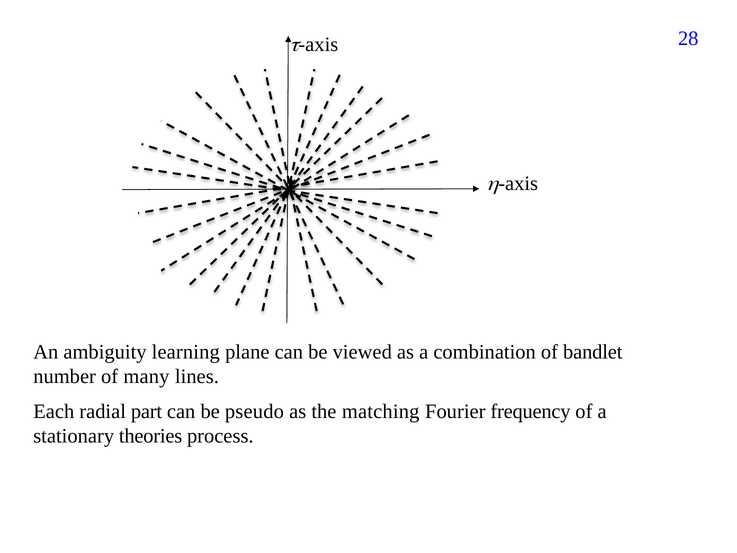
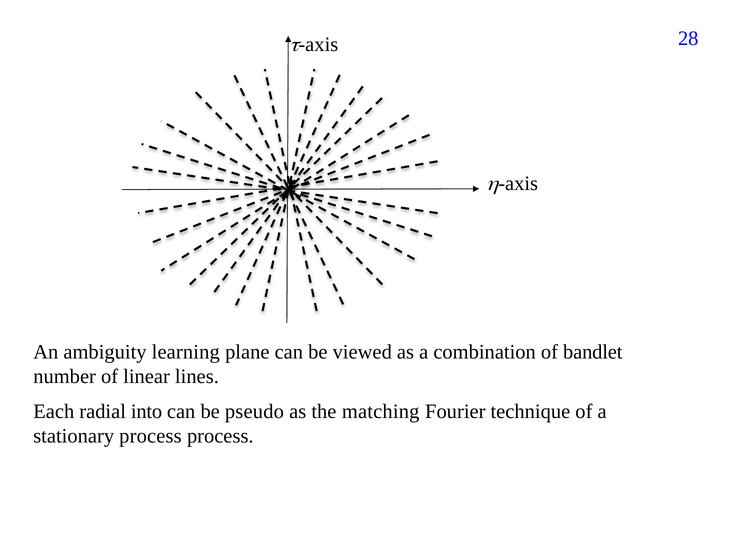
many: many -> linear
part: part -> into
frequency: frequency -> technique
stationary theories: theories -> process
